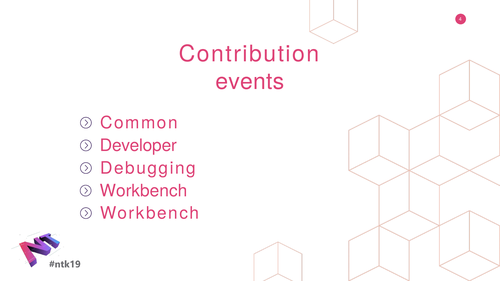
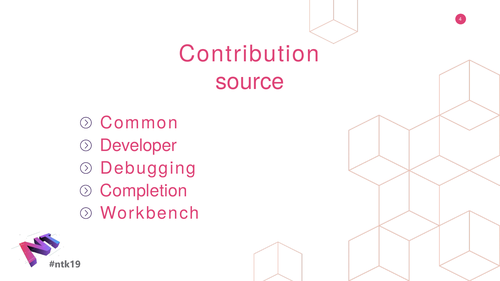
events: events -> source
Workbench at (144, 191): Workbench -> Completion
